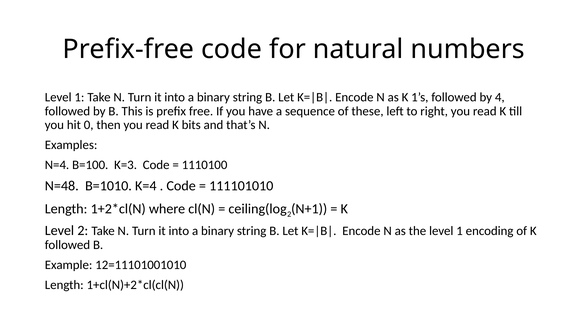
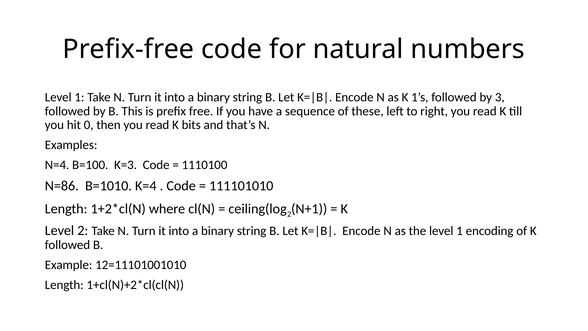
4: 4 -> 3
N=48: N=48 -> N=86
